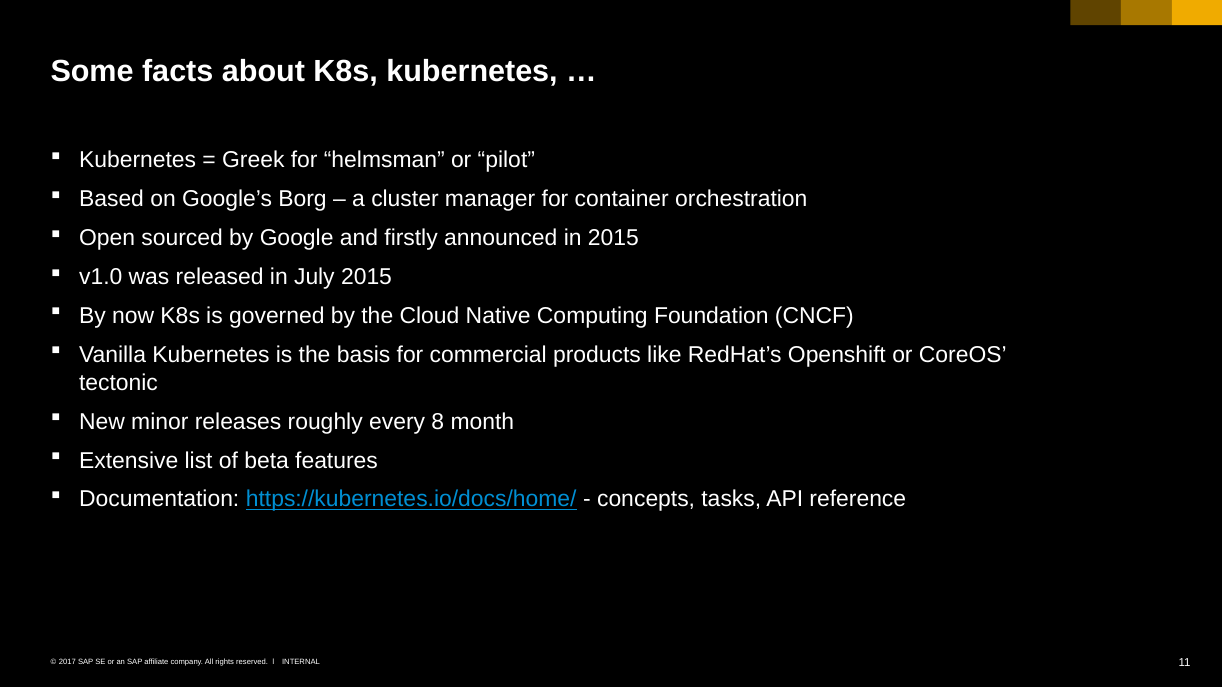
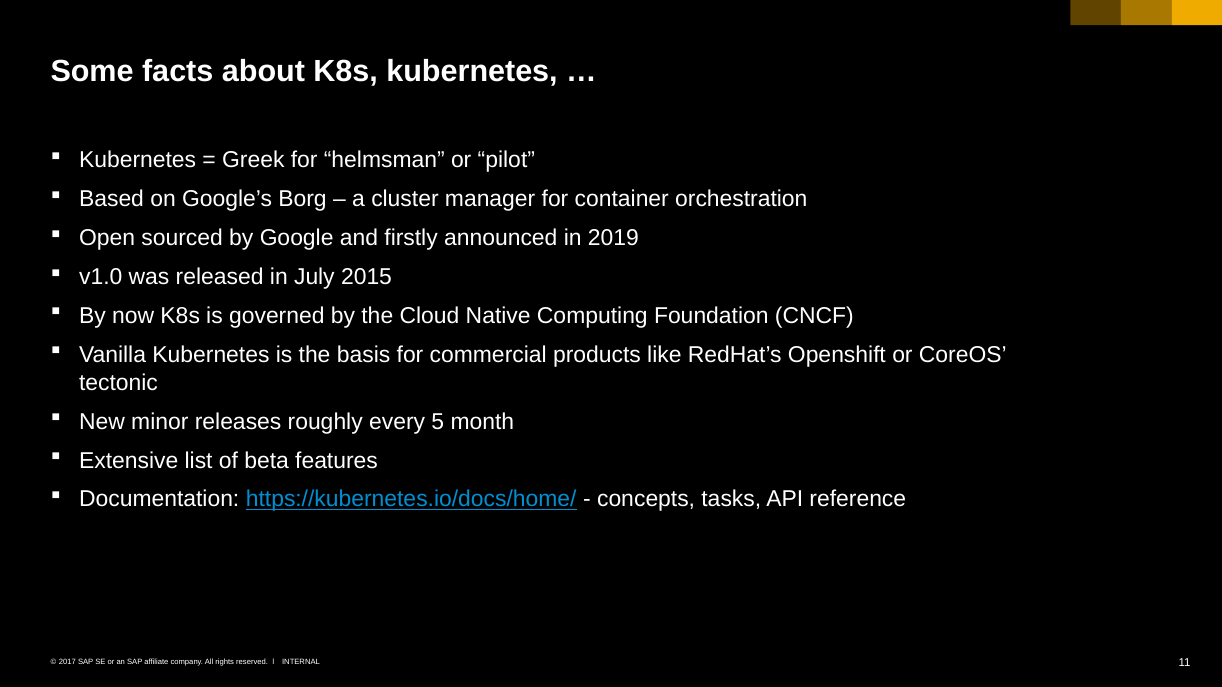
in 2015: 2015 -> 2019
8: 8 -> 5
